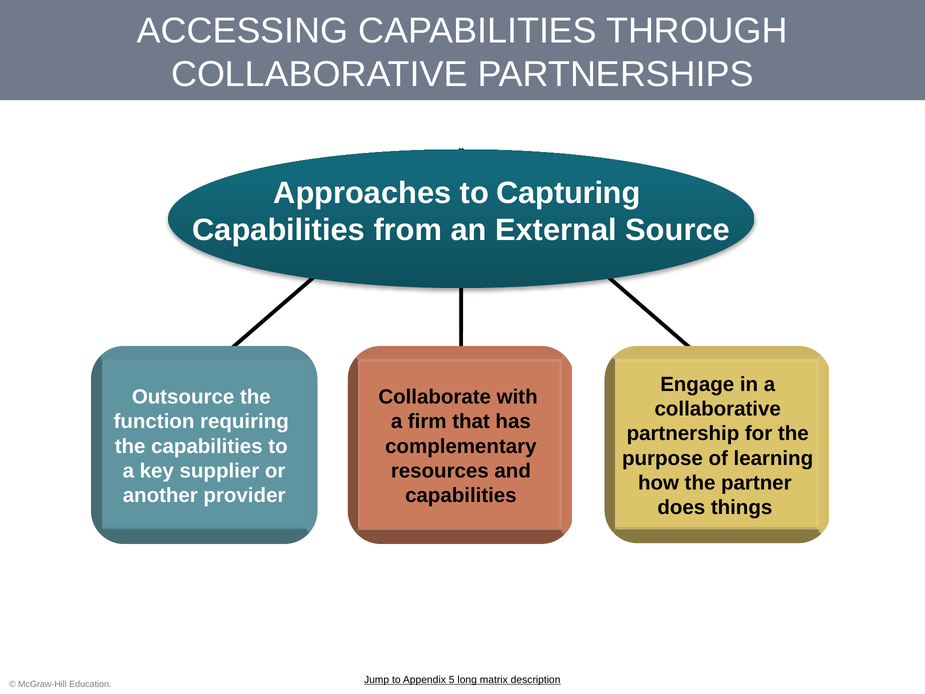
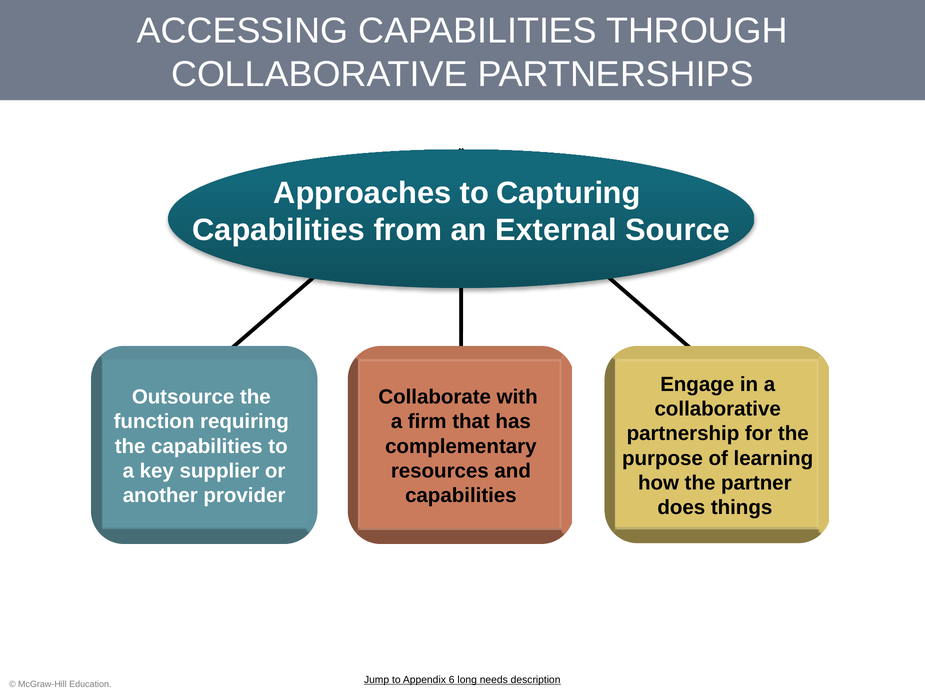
5: 5 -> 6
matrix: matrix -> needs
